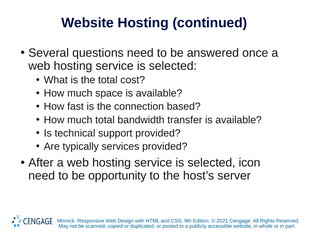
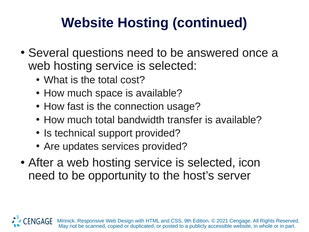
based: based -> usage
typically: typically -> updates
